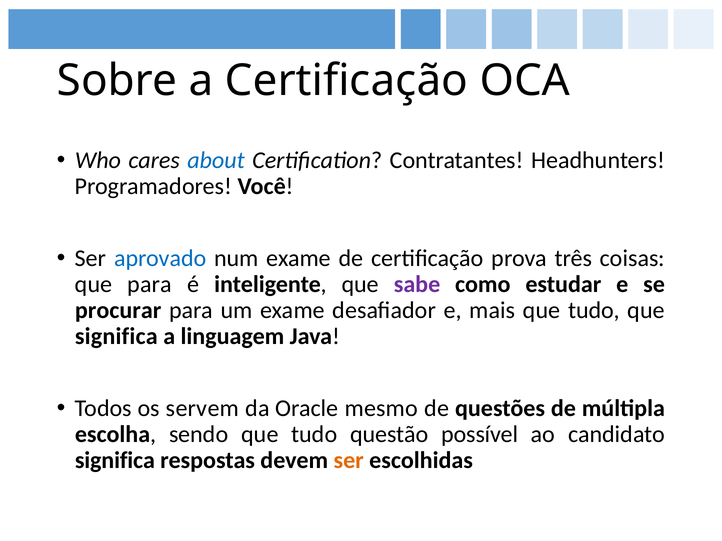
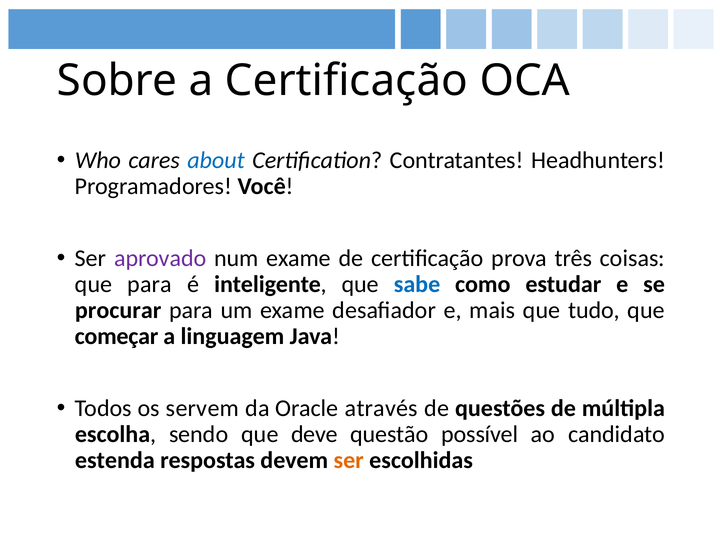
aprovado colour: blue -> purple
sabe colour: purple -> blue
significa at (116, 337): significa -> começar
mesmo: mesmo -> através
sendo que tudo: tudo -> deve
significa at (115, 461): significa -> estenda
